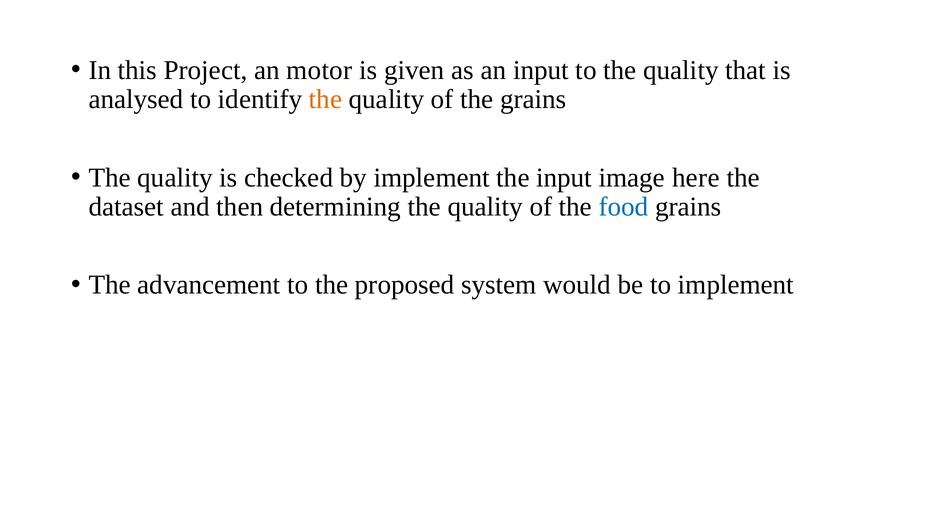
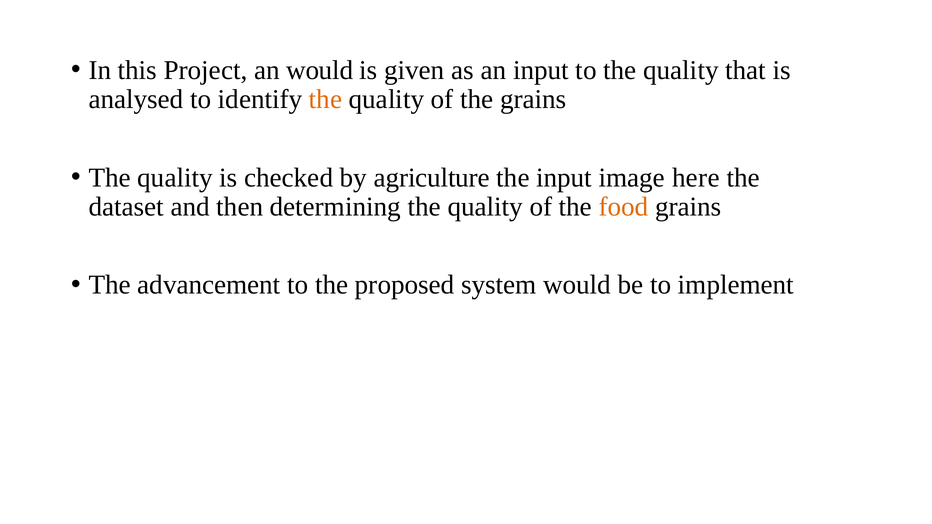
an motor: motor -> would
by implement: implement -> agriculture
food colour: blue -> orange
